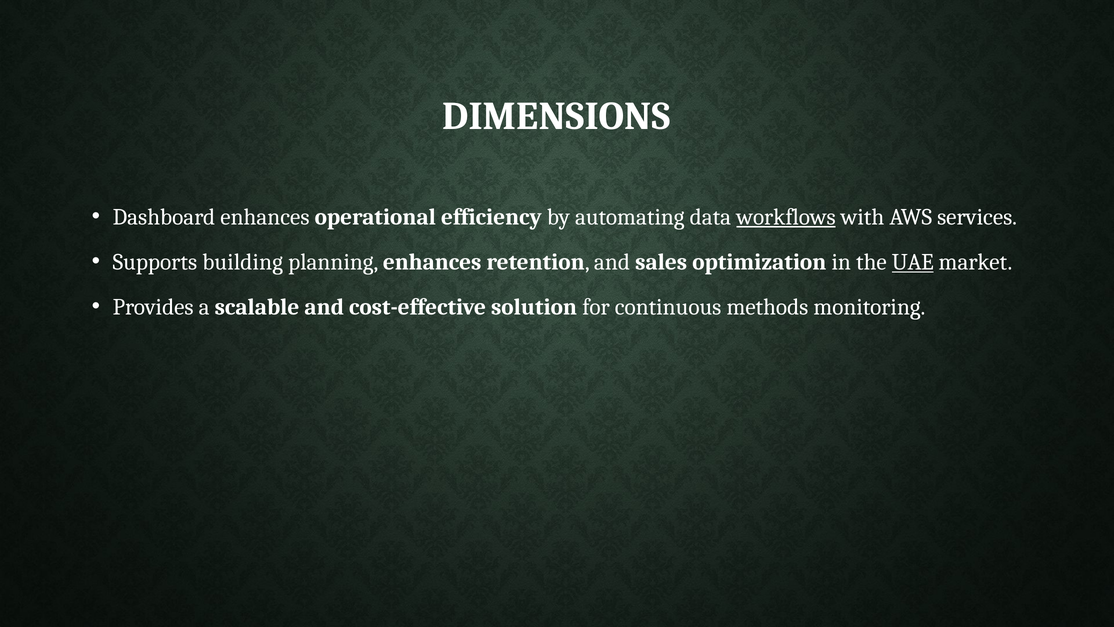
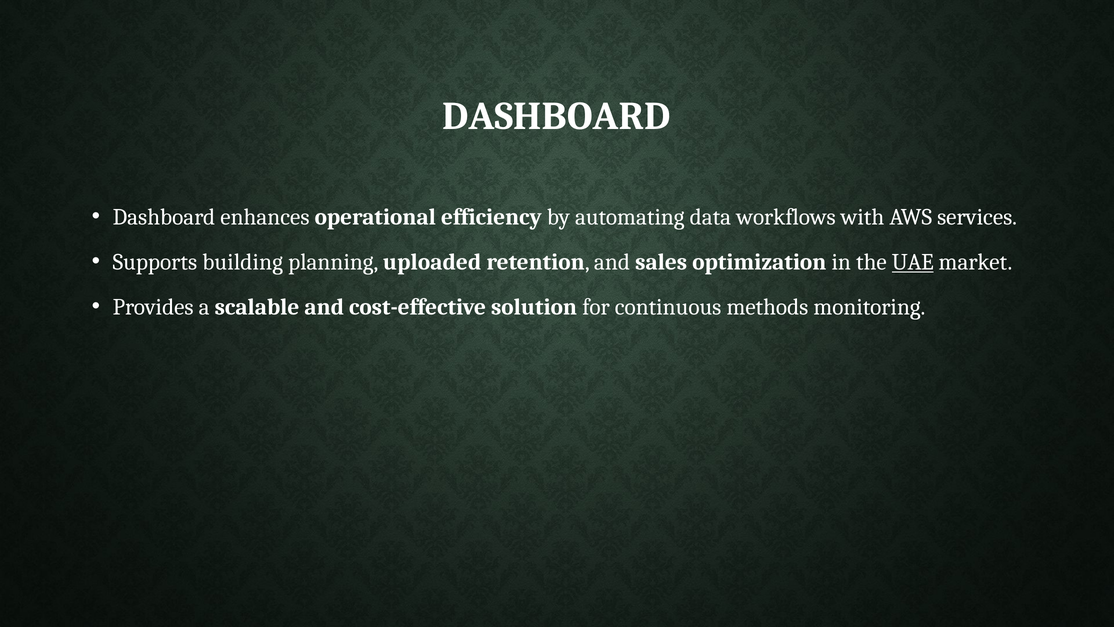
DIMENSIONS at (556, 116): DIMENSIONS -> DASHBOARD
workflows underline: present -> none
planning enhances: enhances -> uploaded
